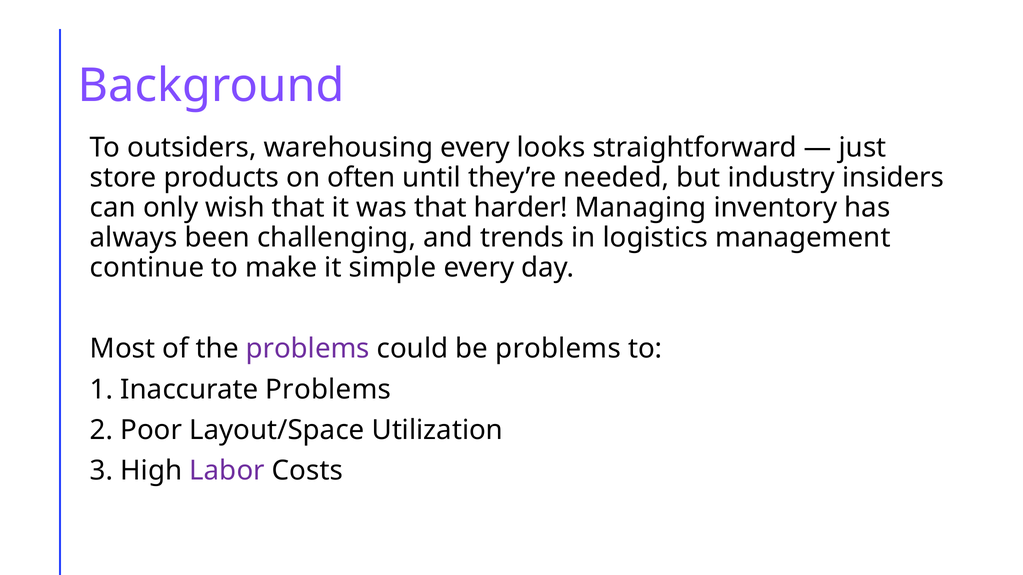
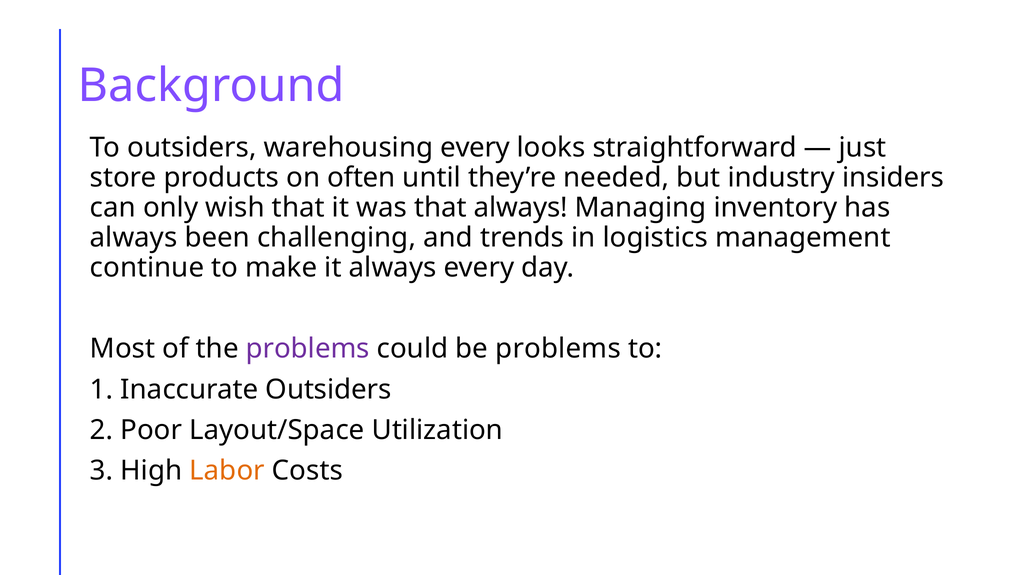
that harder: harder -> always
it simple: simple -> always
Inaccurate Problems: Problems -> Outsiders
Labor colour: purple -> orange
